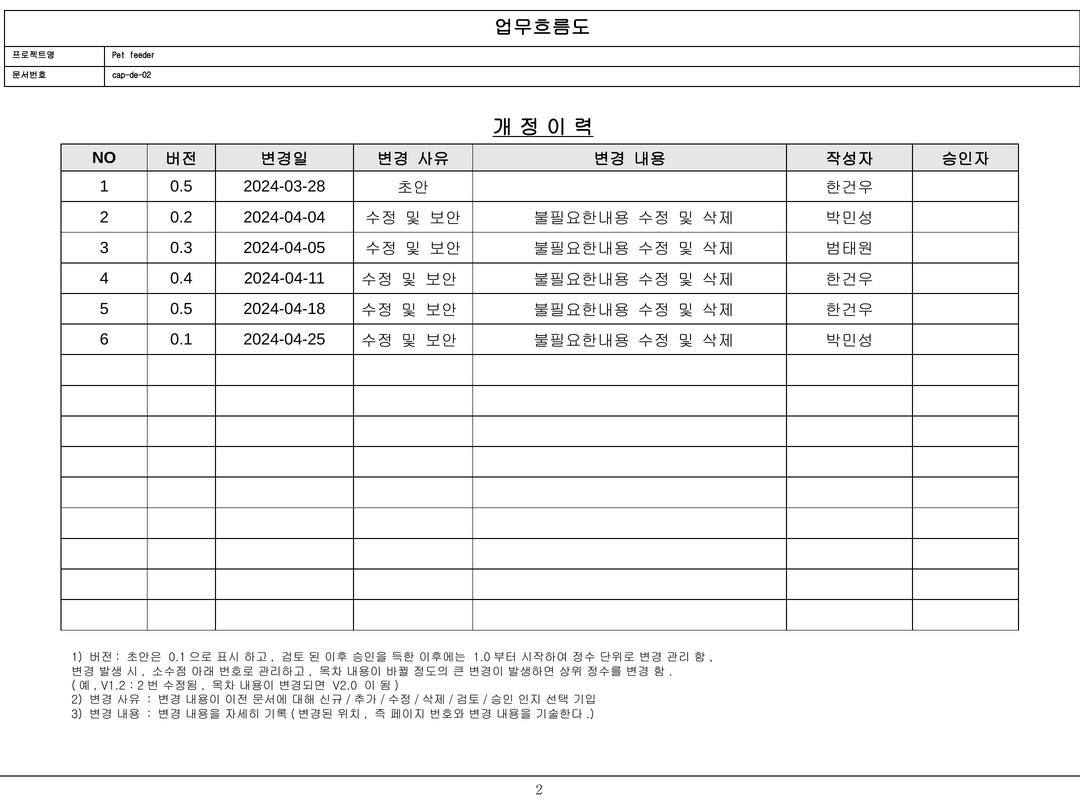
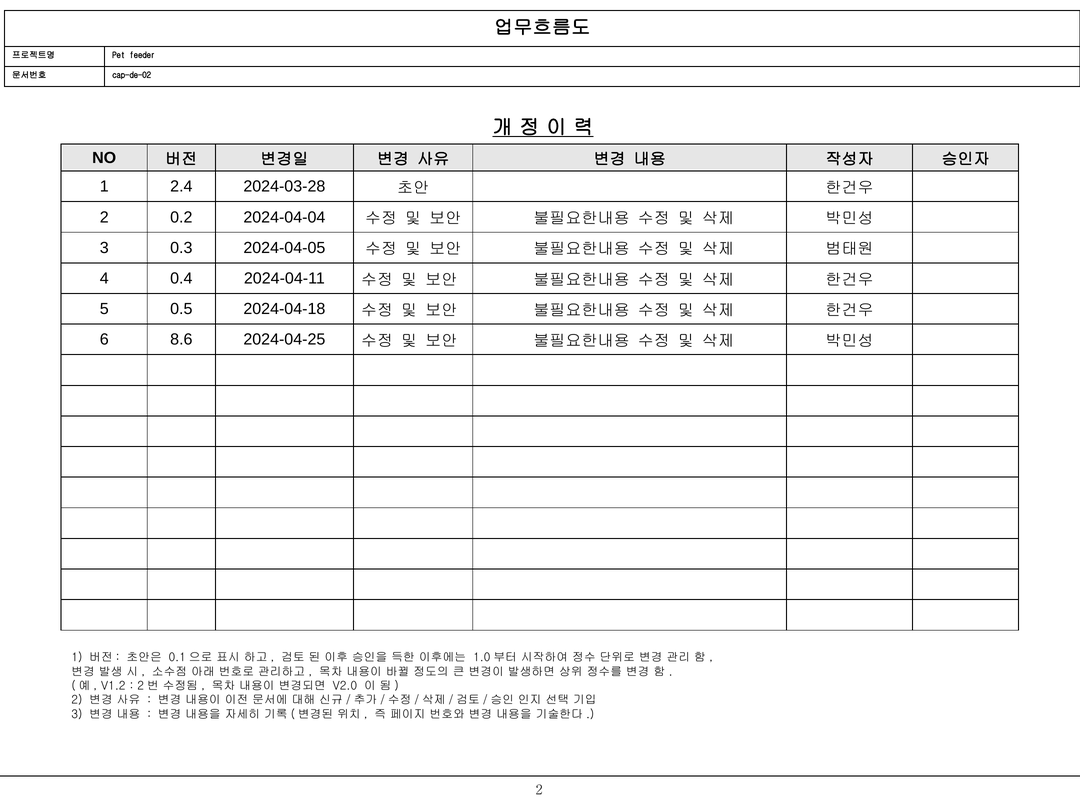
1 0.5: 0.5 -> 2.4
0.1: 0.1 -> 8.6
